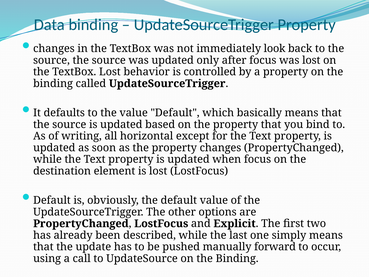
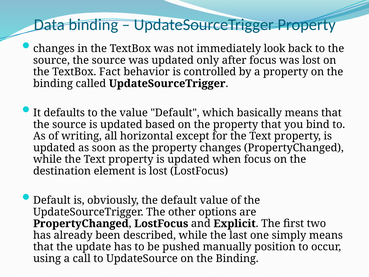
TextBox Lost: Lost -> Fact
forward: forward -> position
